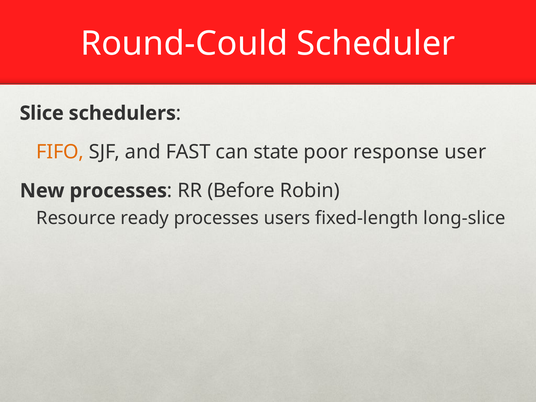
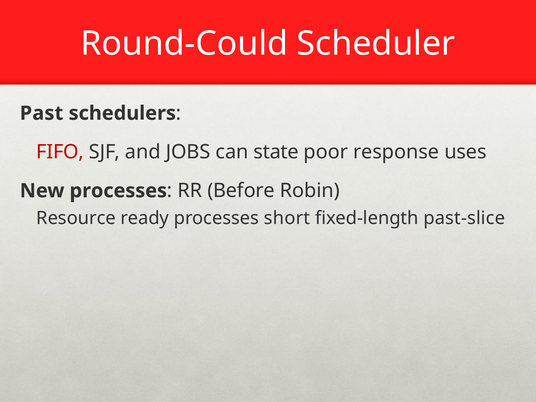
Slice: Slice -> Past
FIFO colour: orange -> red
FAST: FAST -> JOBS
user: user -> uses
users: users -> short
long-slice: long-slice -> past-slice
